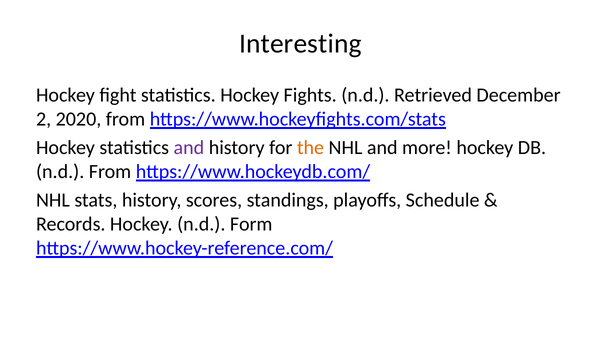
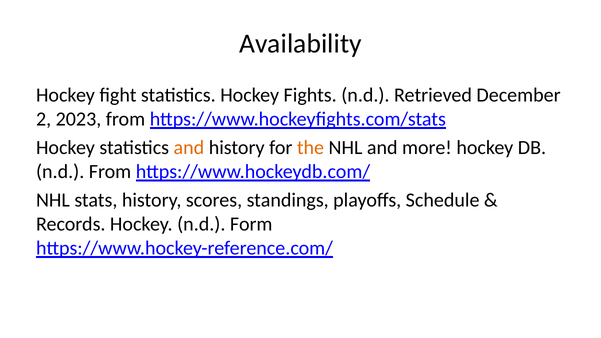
Interesting: Interesting -> Availability
2020: 2020 -> 2023
and at (189, 148) colour: purple -> orange
